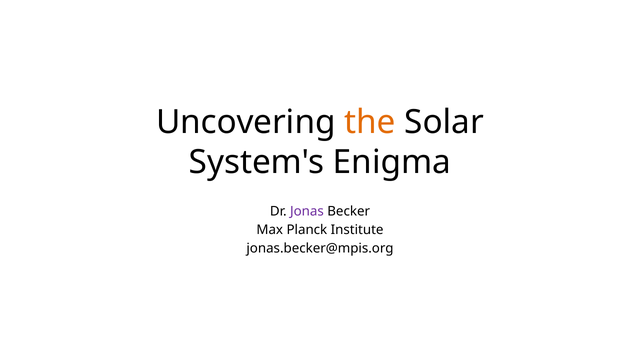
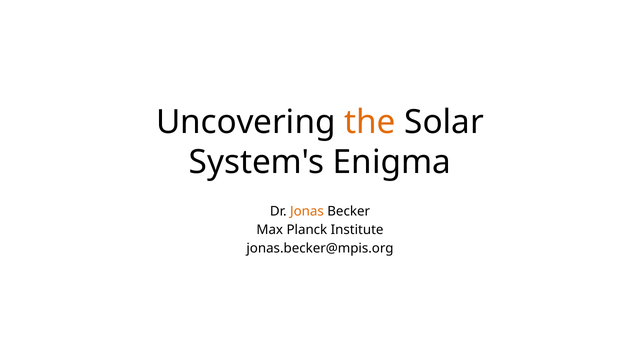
Jonas colour: purple -> orange
